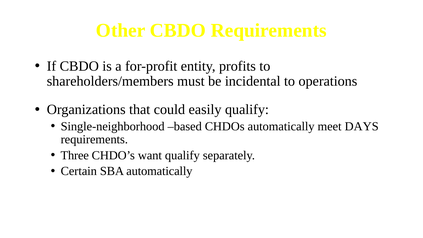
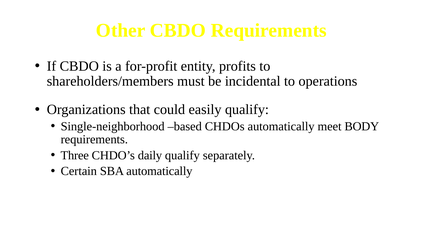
DAYS: DAYS -> BODY
want: want -> daily
